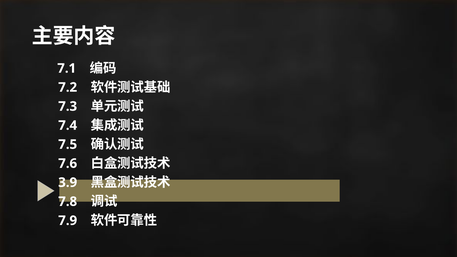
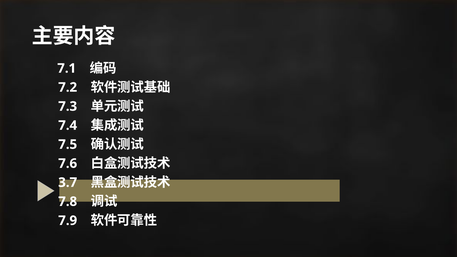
3.9: 3.9 -> 3.7
